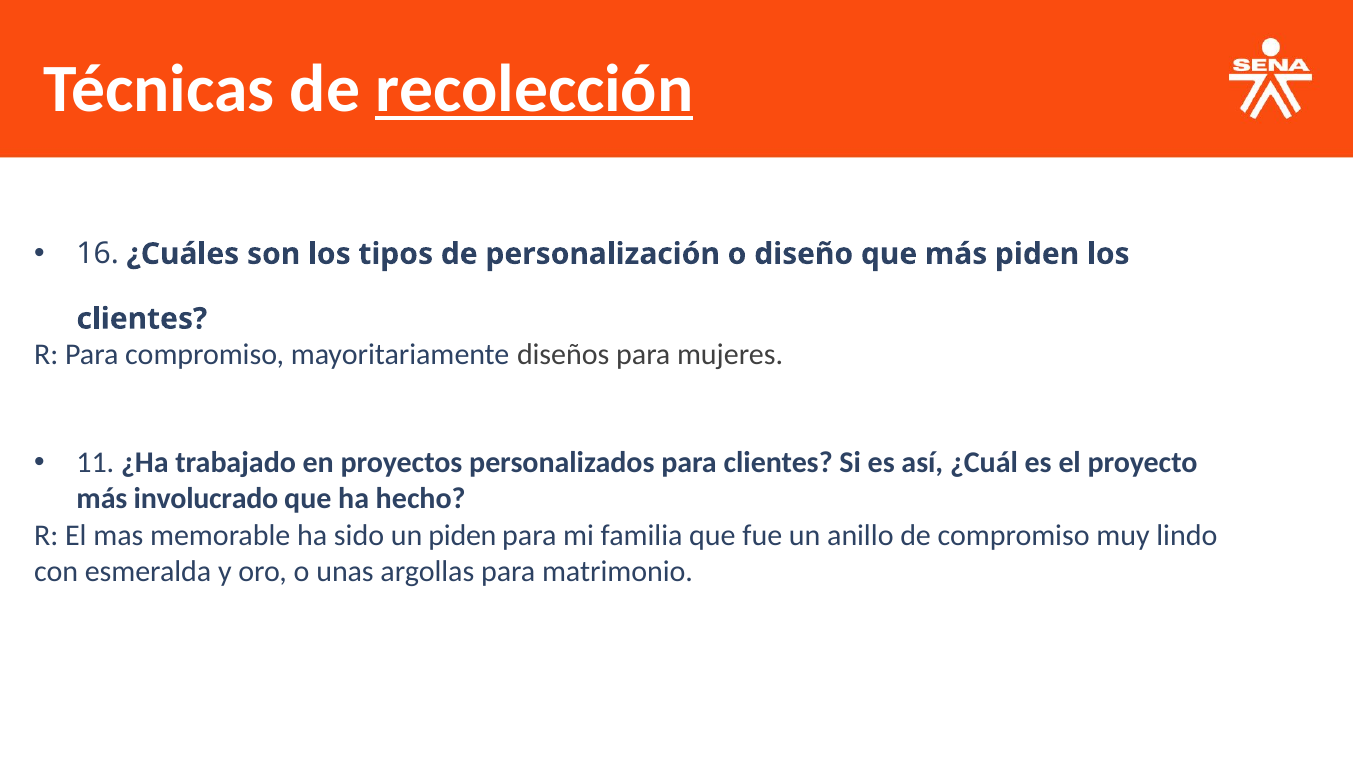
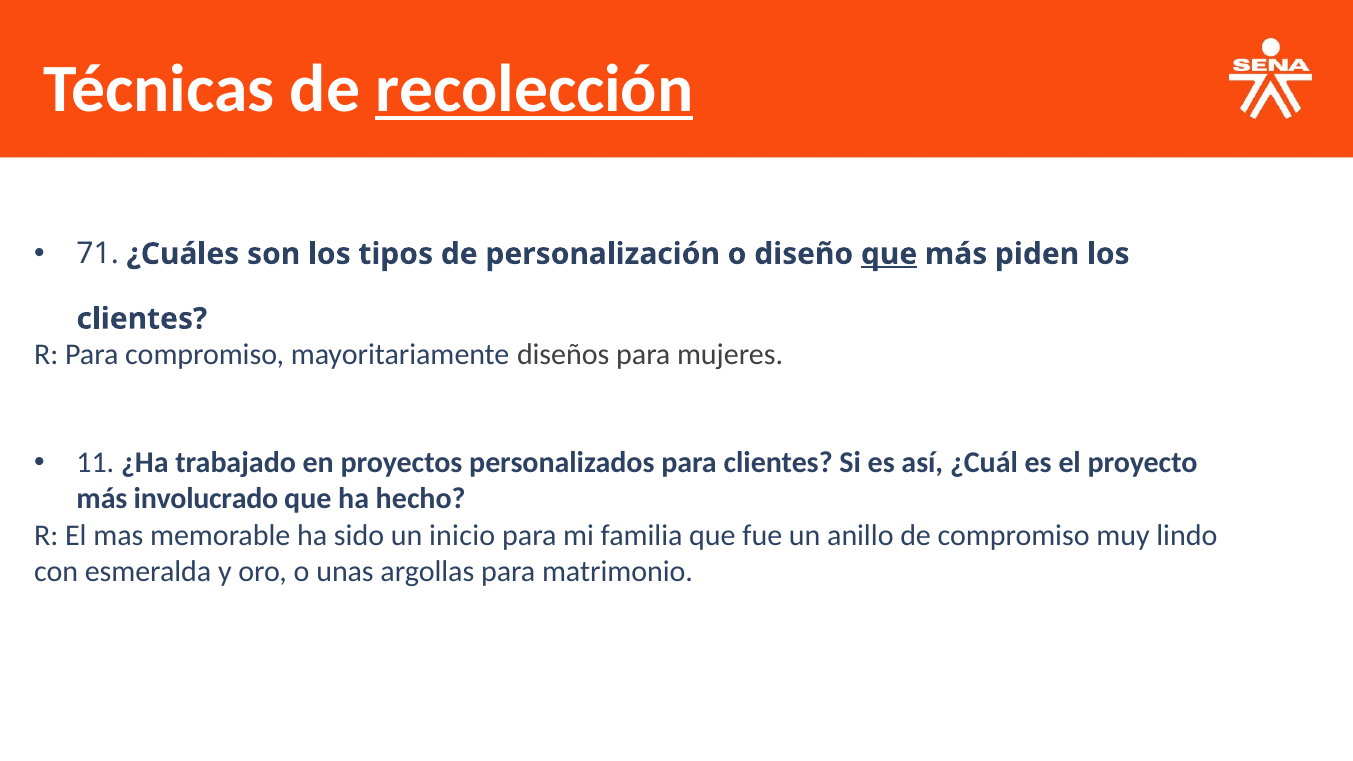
16: 16 -> 71
que at (889, 254) underline: none -> present
un piden: piden -> inicio
